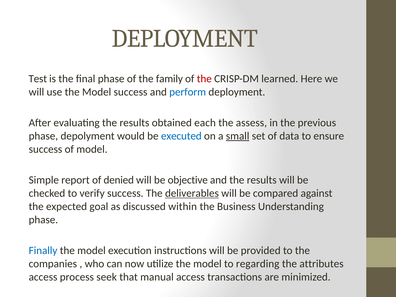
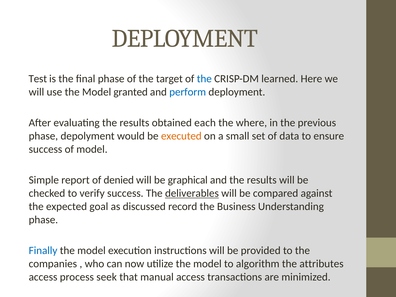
family: family -> target
the at (204, 79) colour: red -> blue
Model success: success -> granted
assess: assess -> where
executed colour: blue -> orange
small underline: present -> none
objective: objective -> graphical
within: within -> record
regarding: regarding -> algorithm
